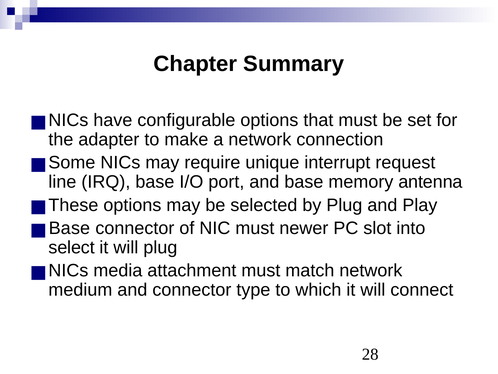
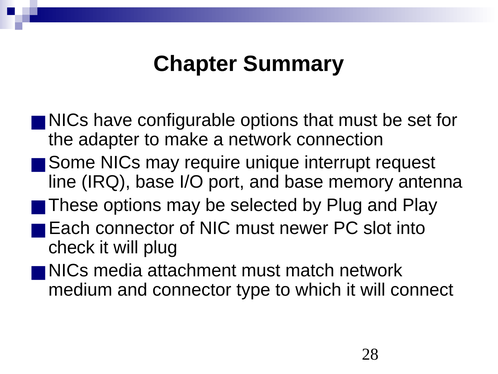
Base at (69, 228): Base -> Each
select: select -> check
